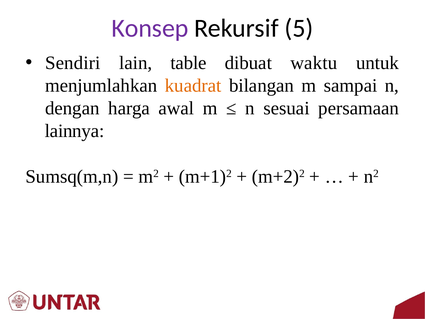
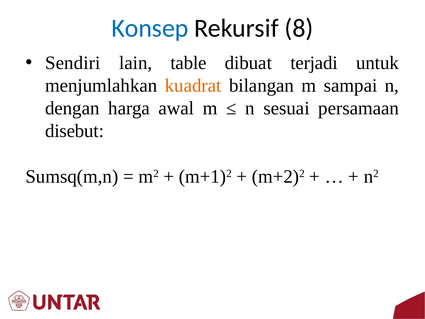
Konsep colour: purple -> blue
5: 5 -> 8
waktu: waktu -> terjadi
lainnya: lainnya -> disebut
